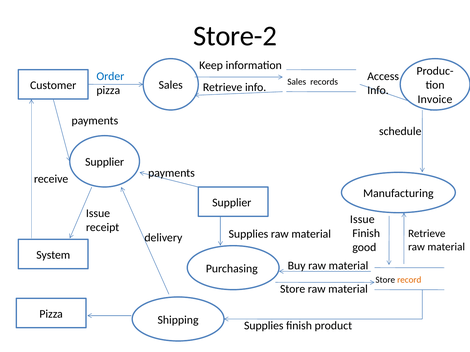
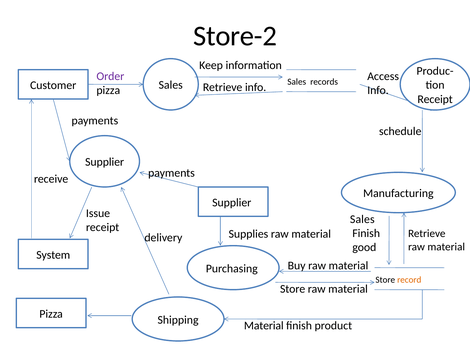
Order colour: blue -> purple
Invoice at (435, 99): Invoice -> Receipt
Issue at (362, 219): Issue -> Sales
Shipping Supplies: Supplies -> Material
